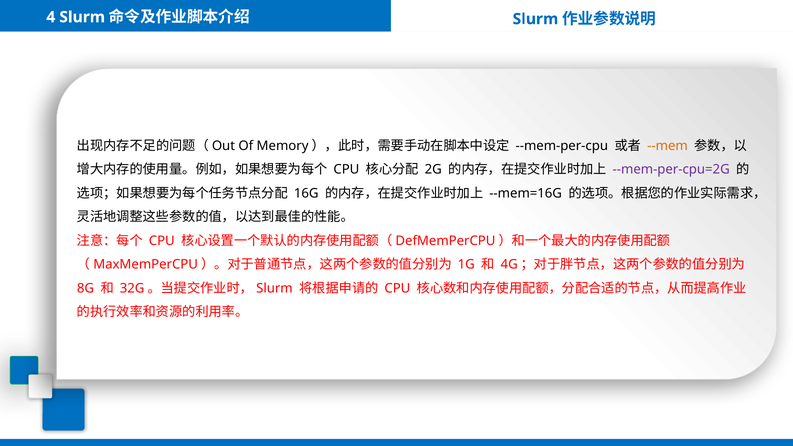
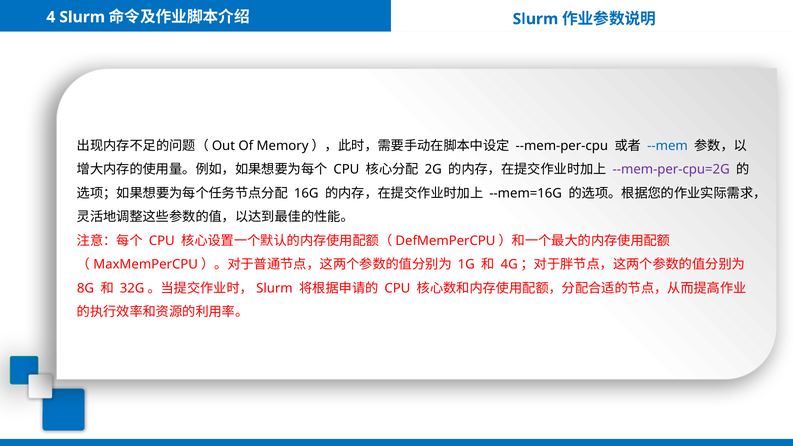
--mem colour: orange -> blue
